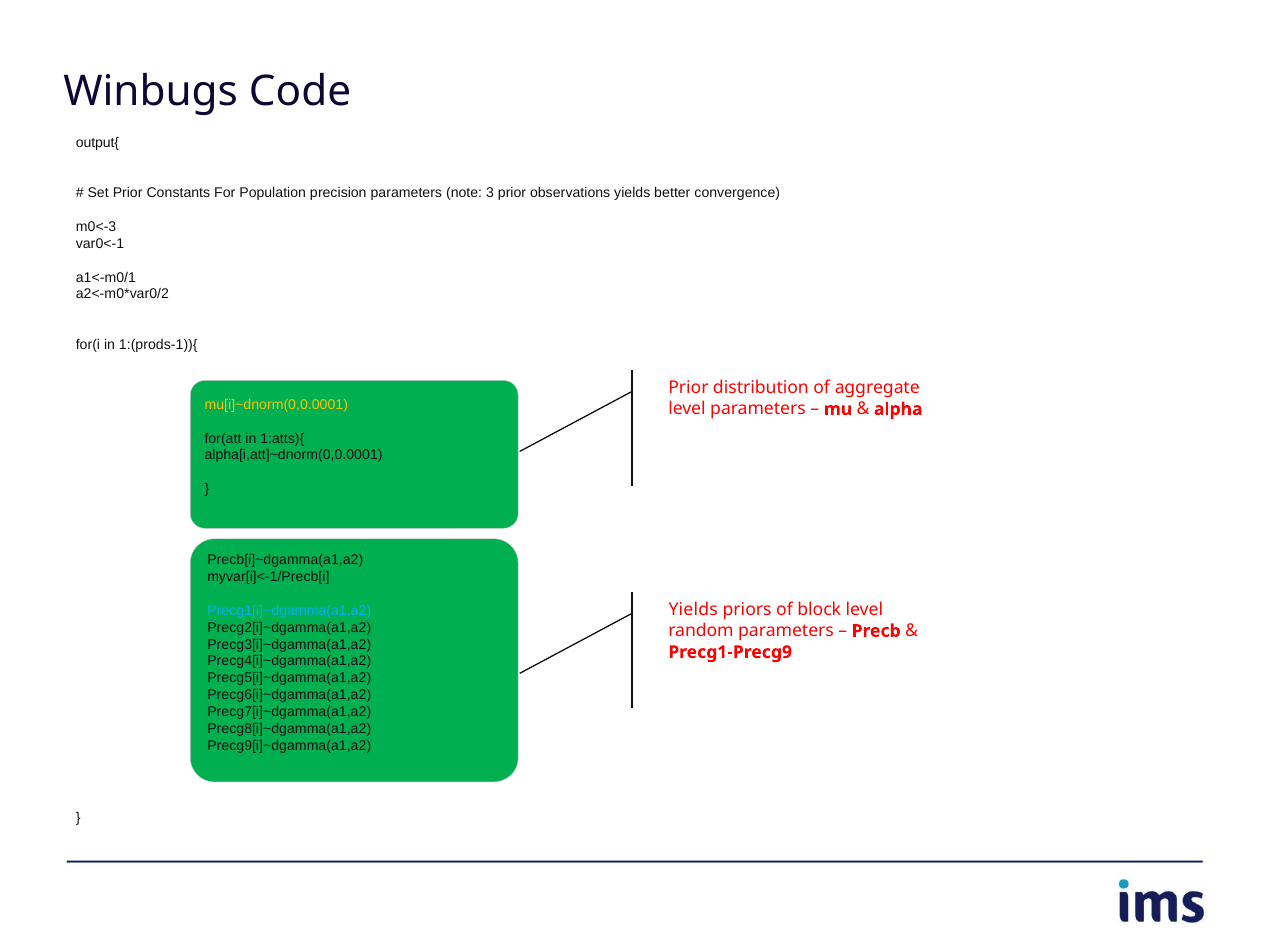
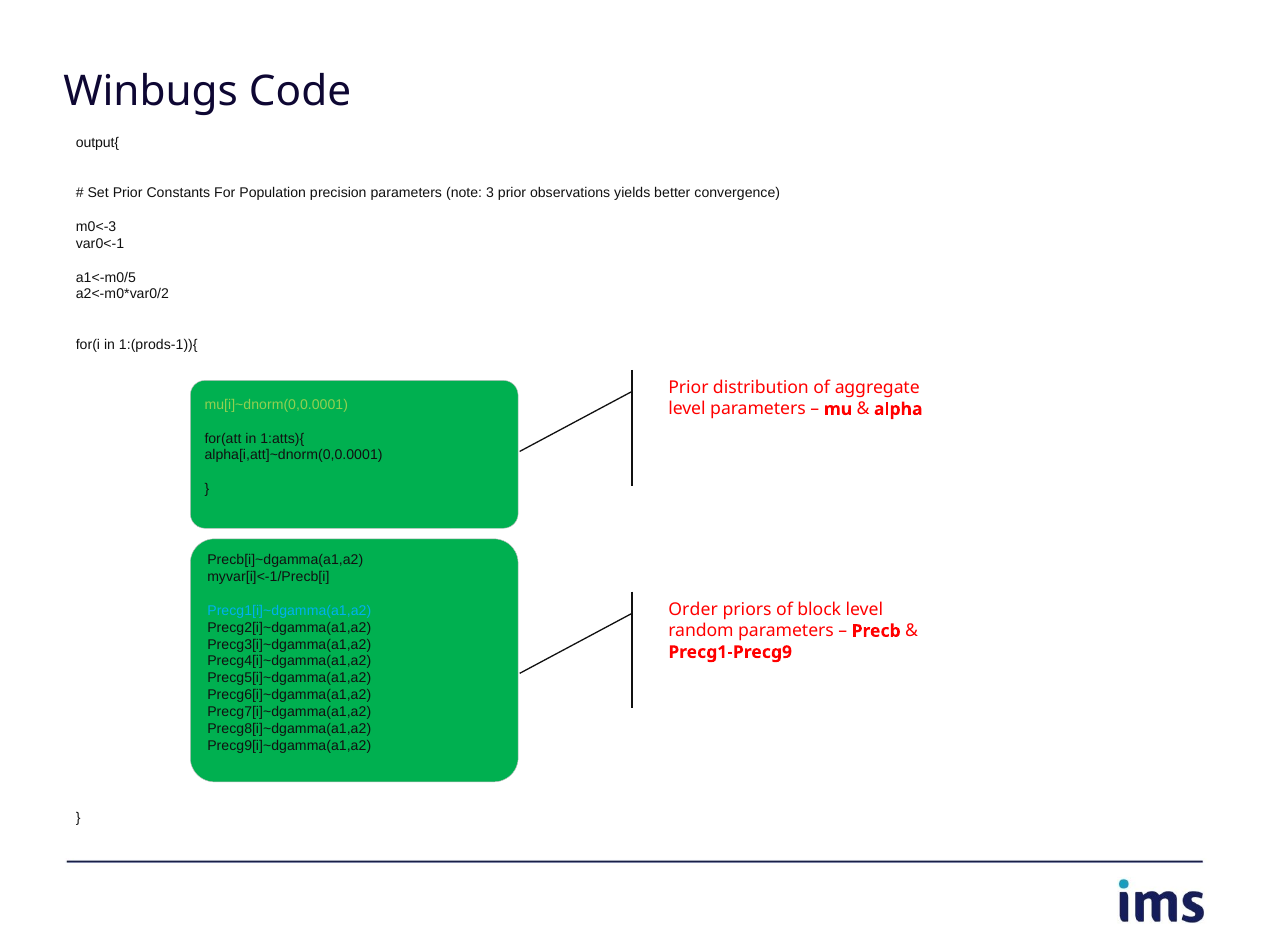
a1<-m0/1: a1<-m0/1 -> a1<-m0/5
mu[i]~dnorm(0,0.0001 colour: yellow -> light green
Yields at (693, 610): Yields -> Order
